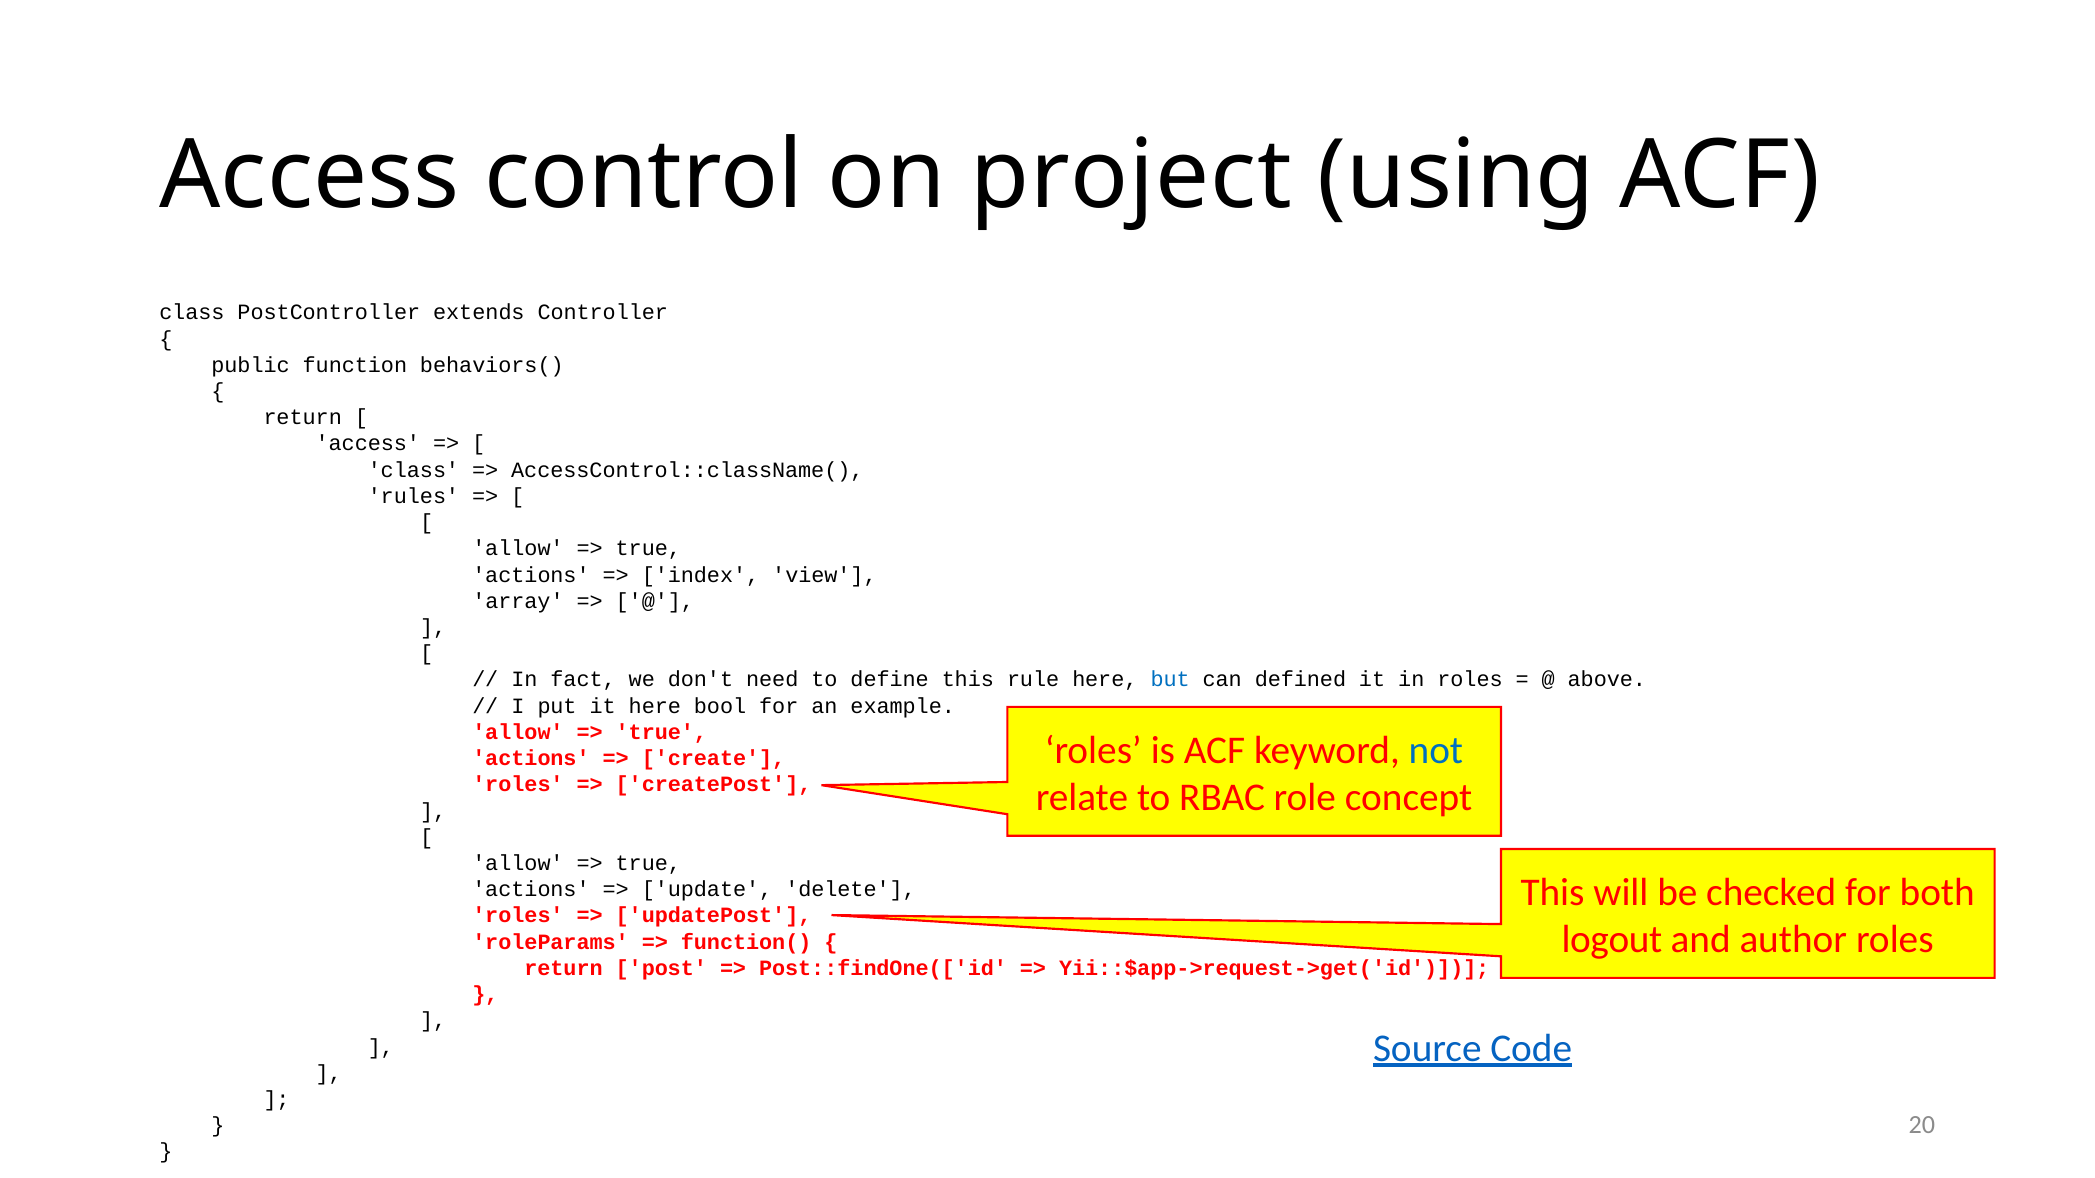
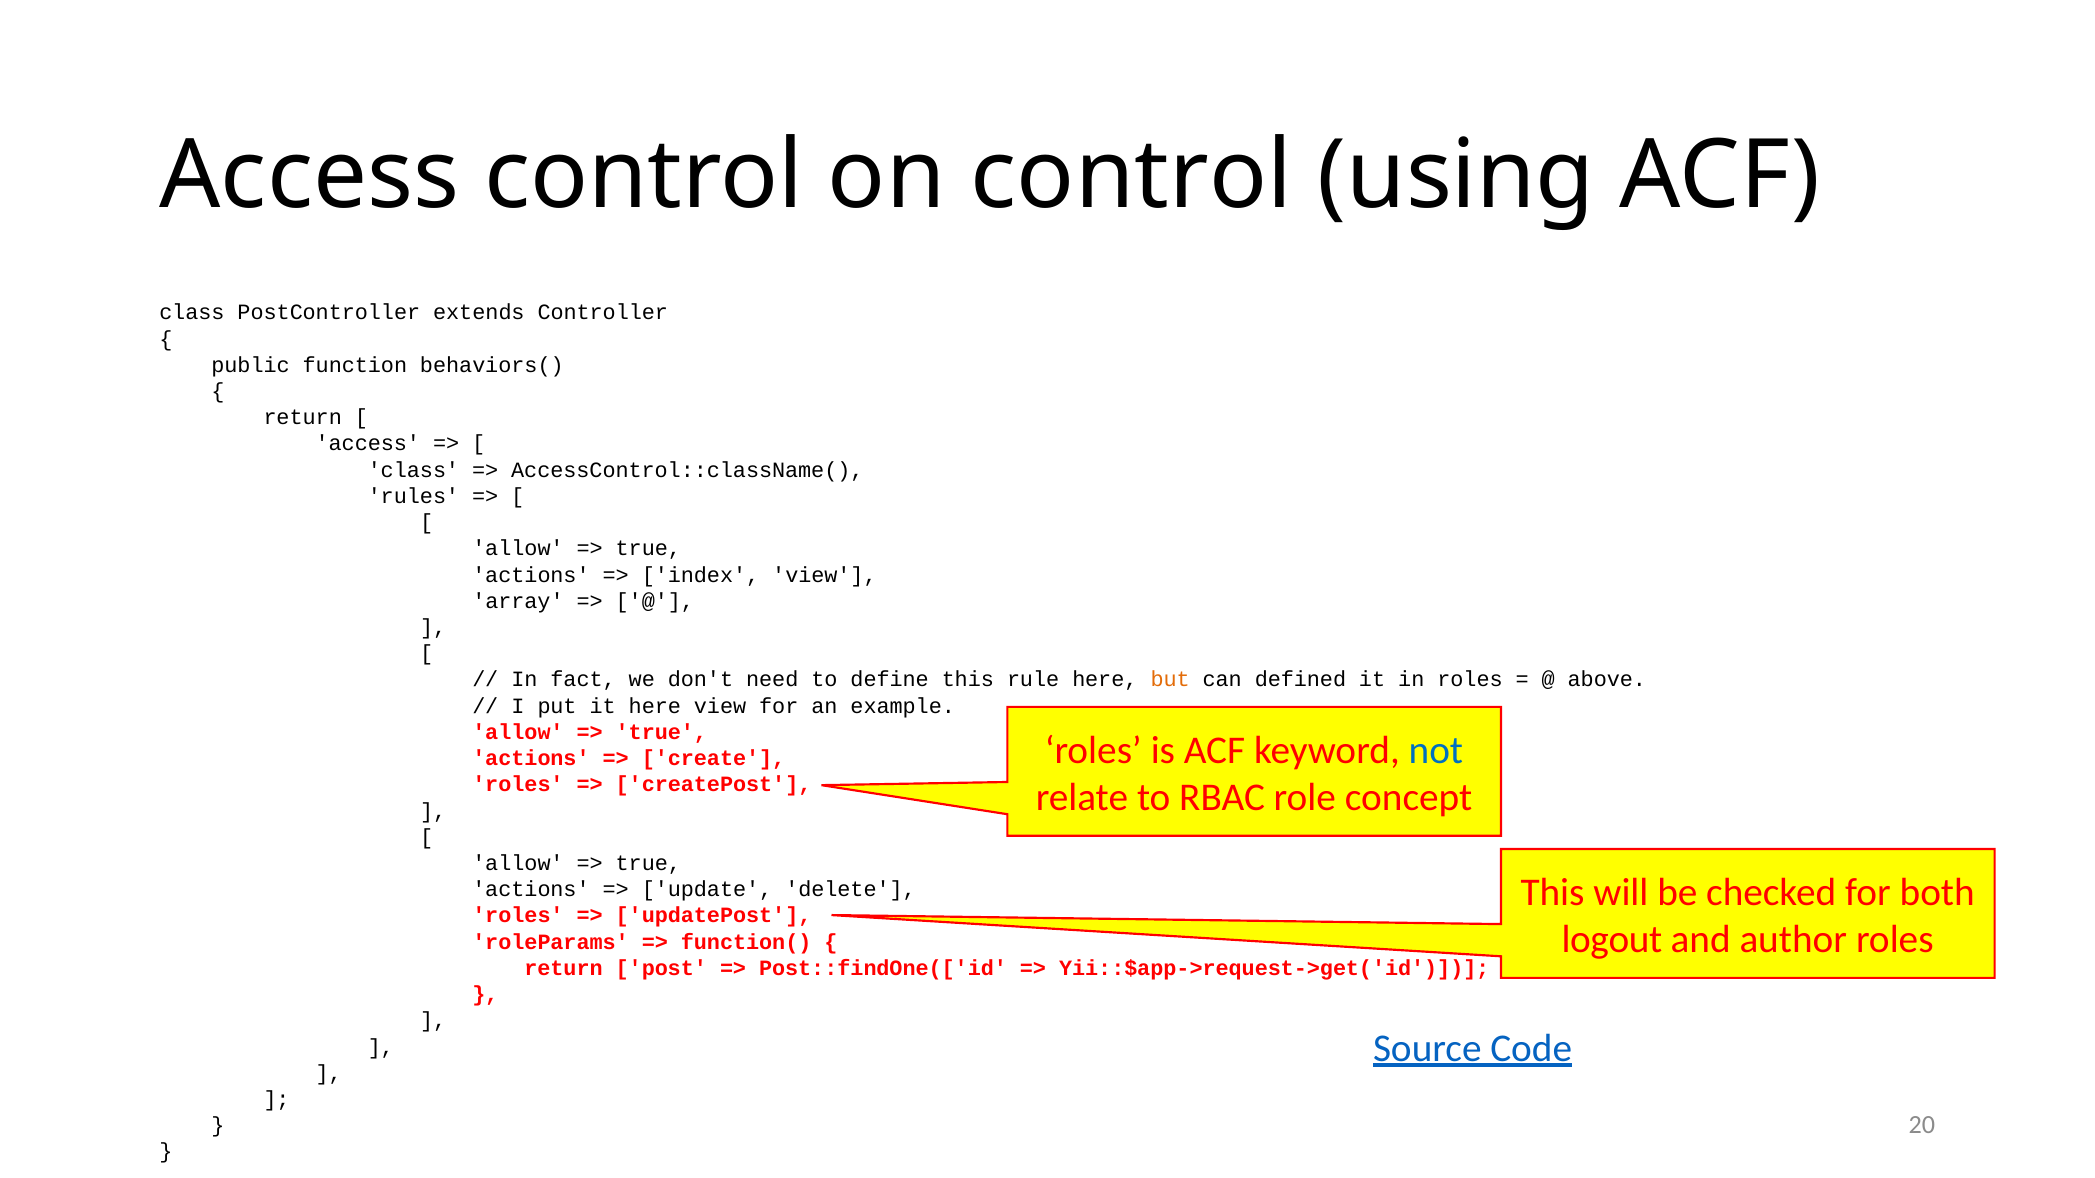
on project: project -> control
but colour: blue -> orange
here bool: bool -> view
